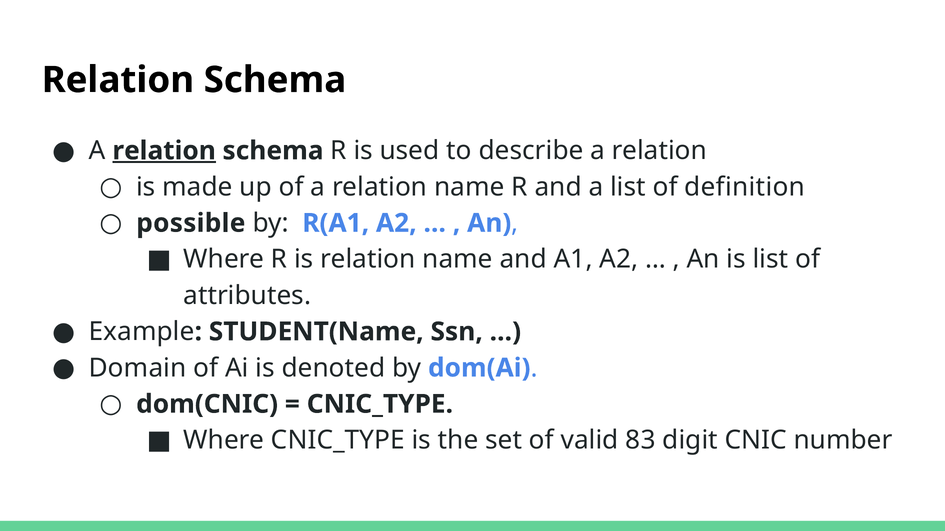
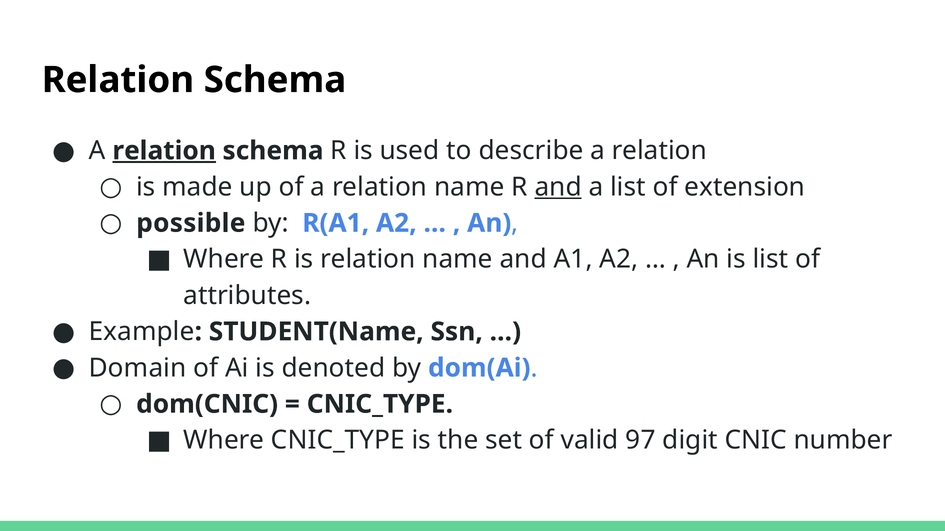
and at (558, 187) underline: none -> present
definition: definition -> extension
83: 83 -> 97
